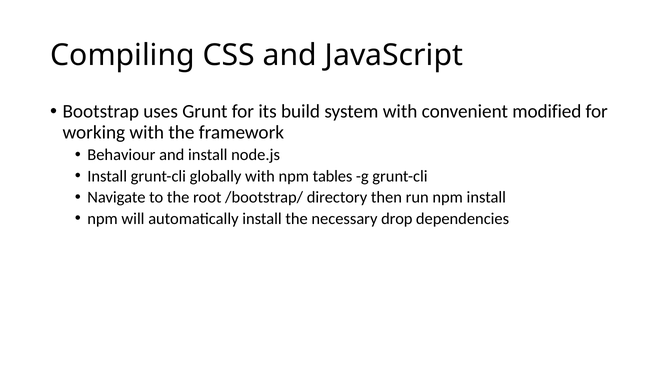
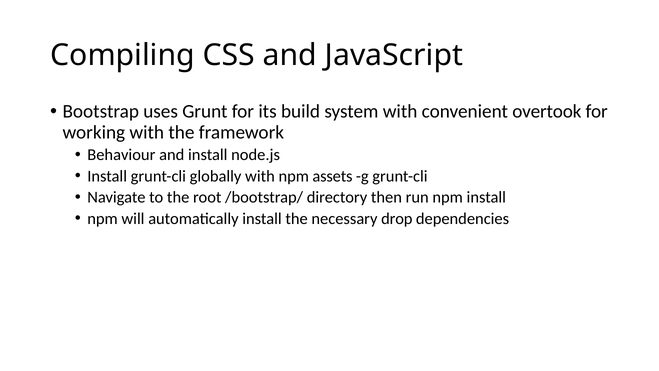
modified: modified -> overtook
tables: tables -> assets
